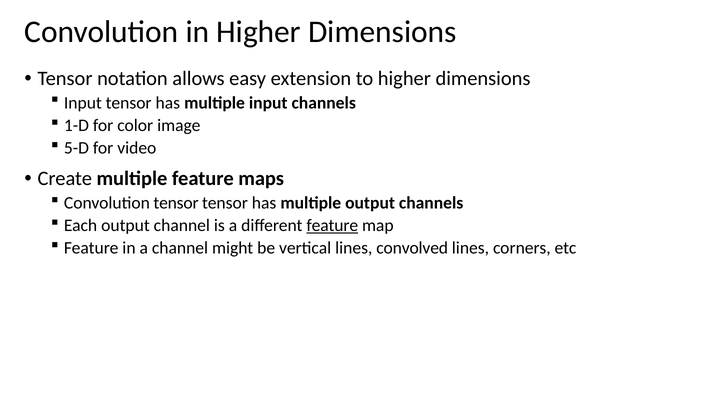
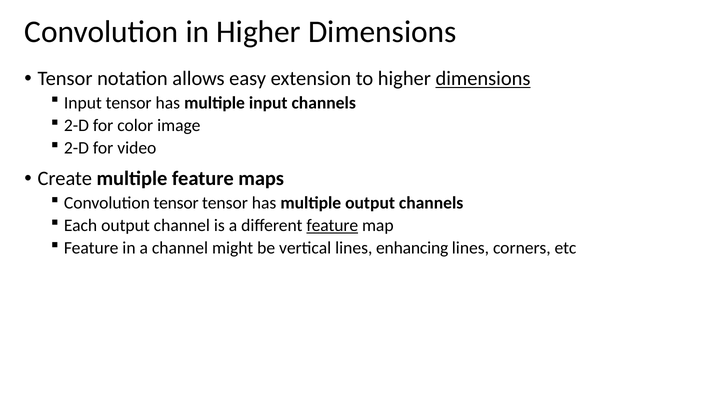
dimensions at (483, 79) underline: none -> present
1-D at (76, 125): 1-D -> 2-D
5-D at (76, 148): 5-D -> 2-D
convolved: convolved -> enhancing
